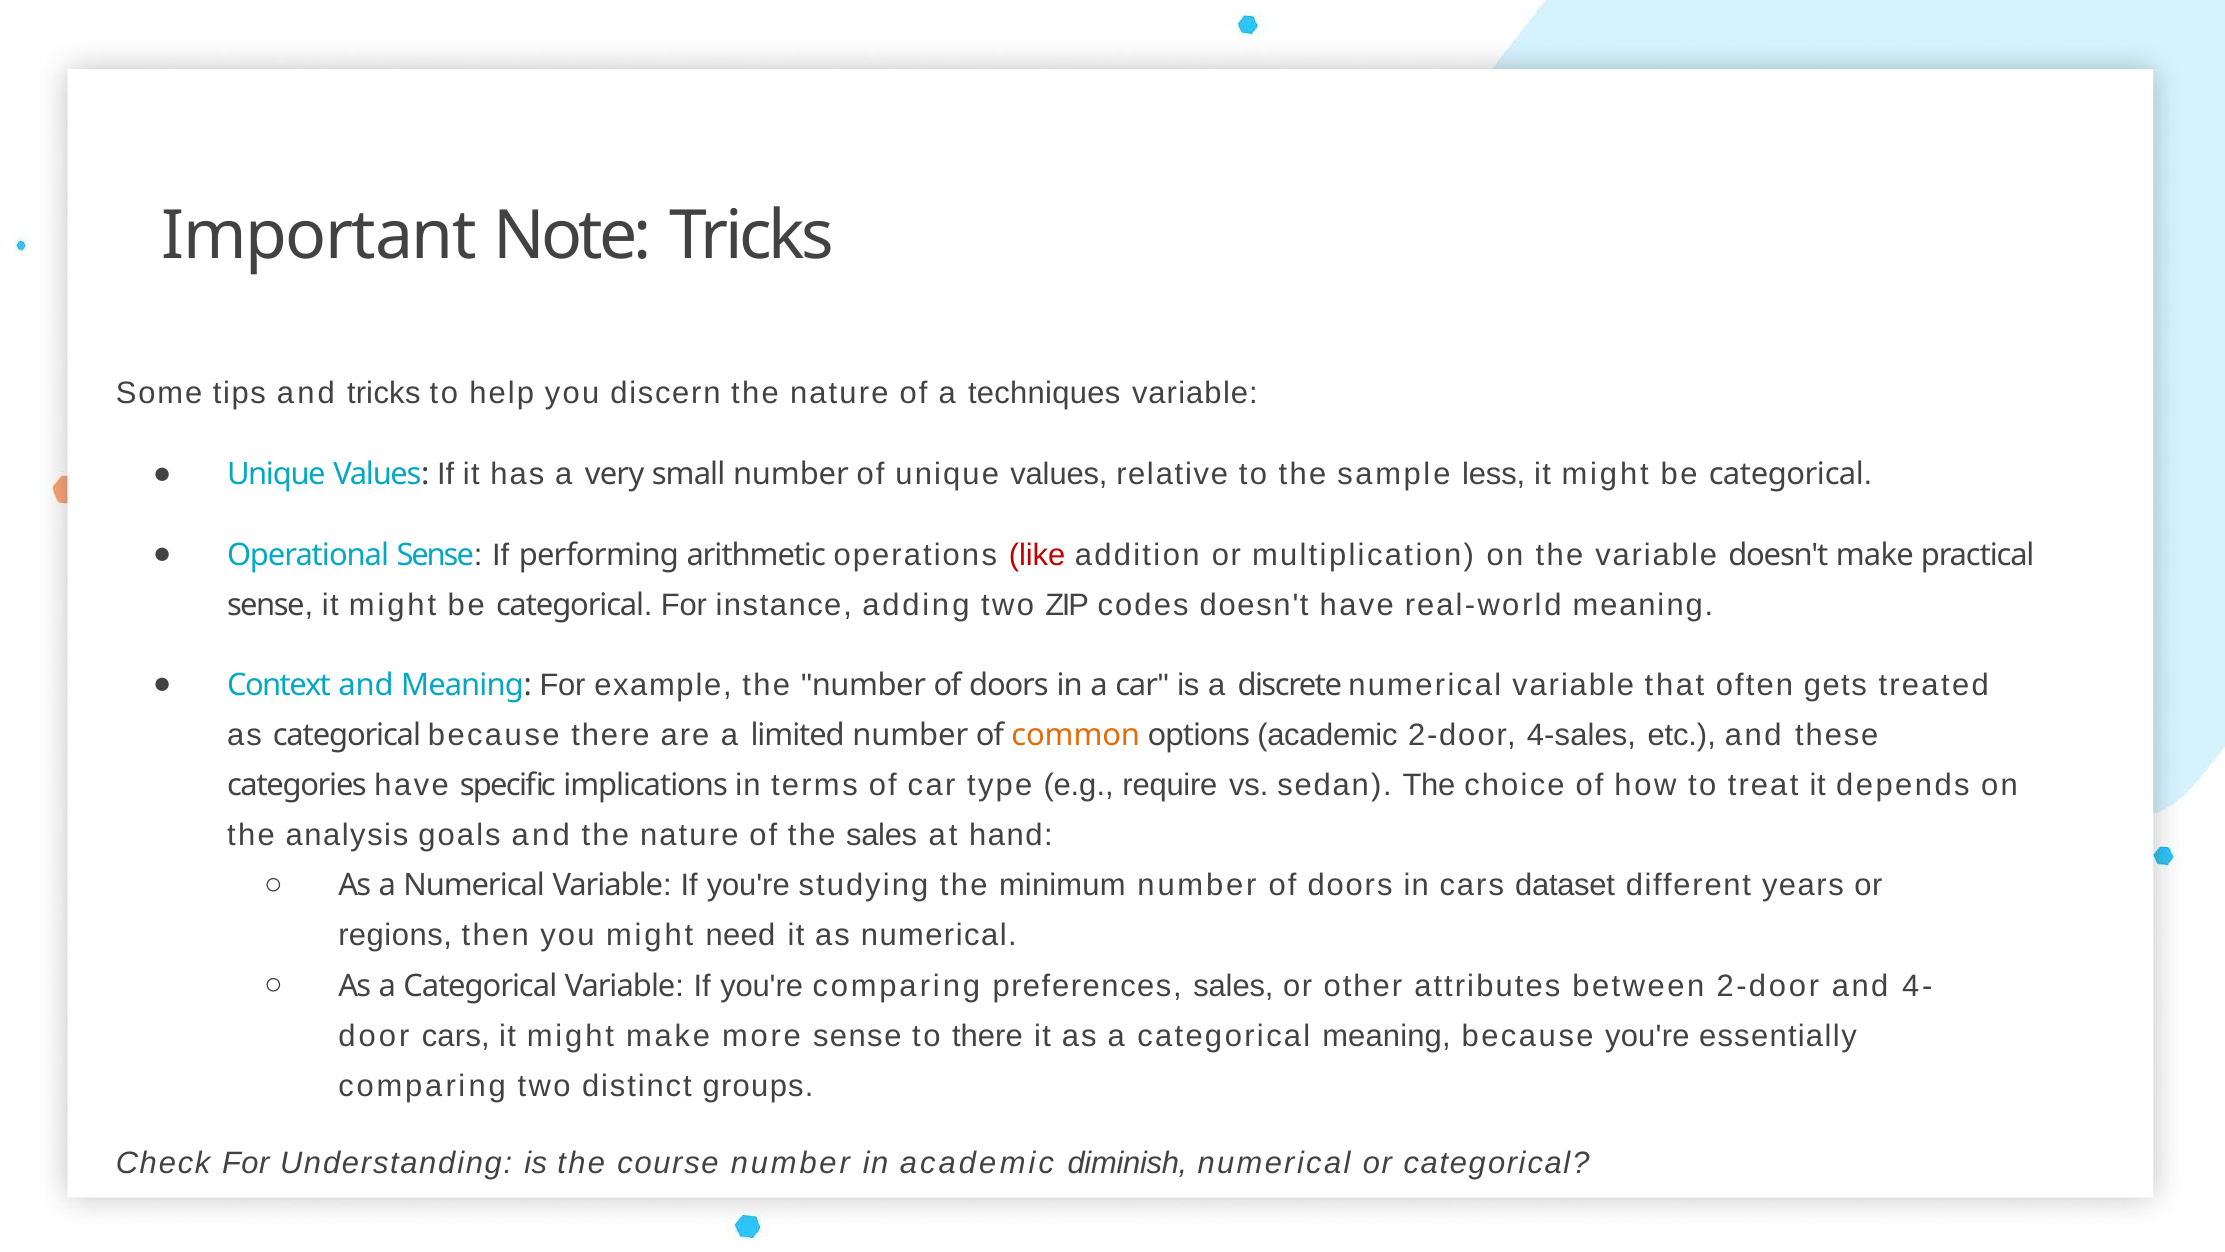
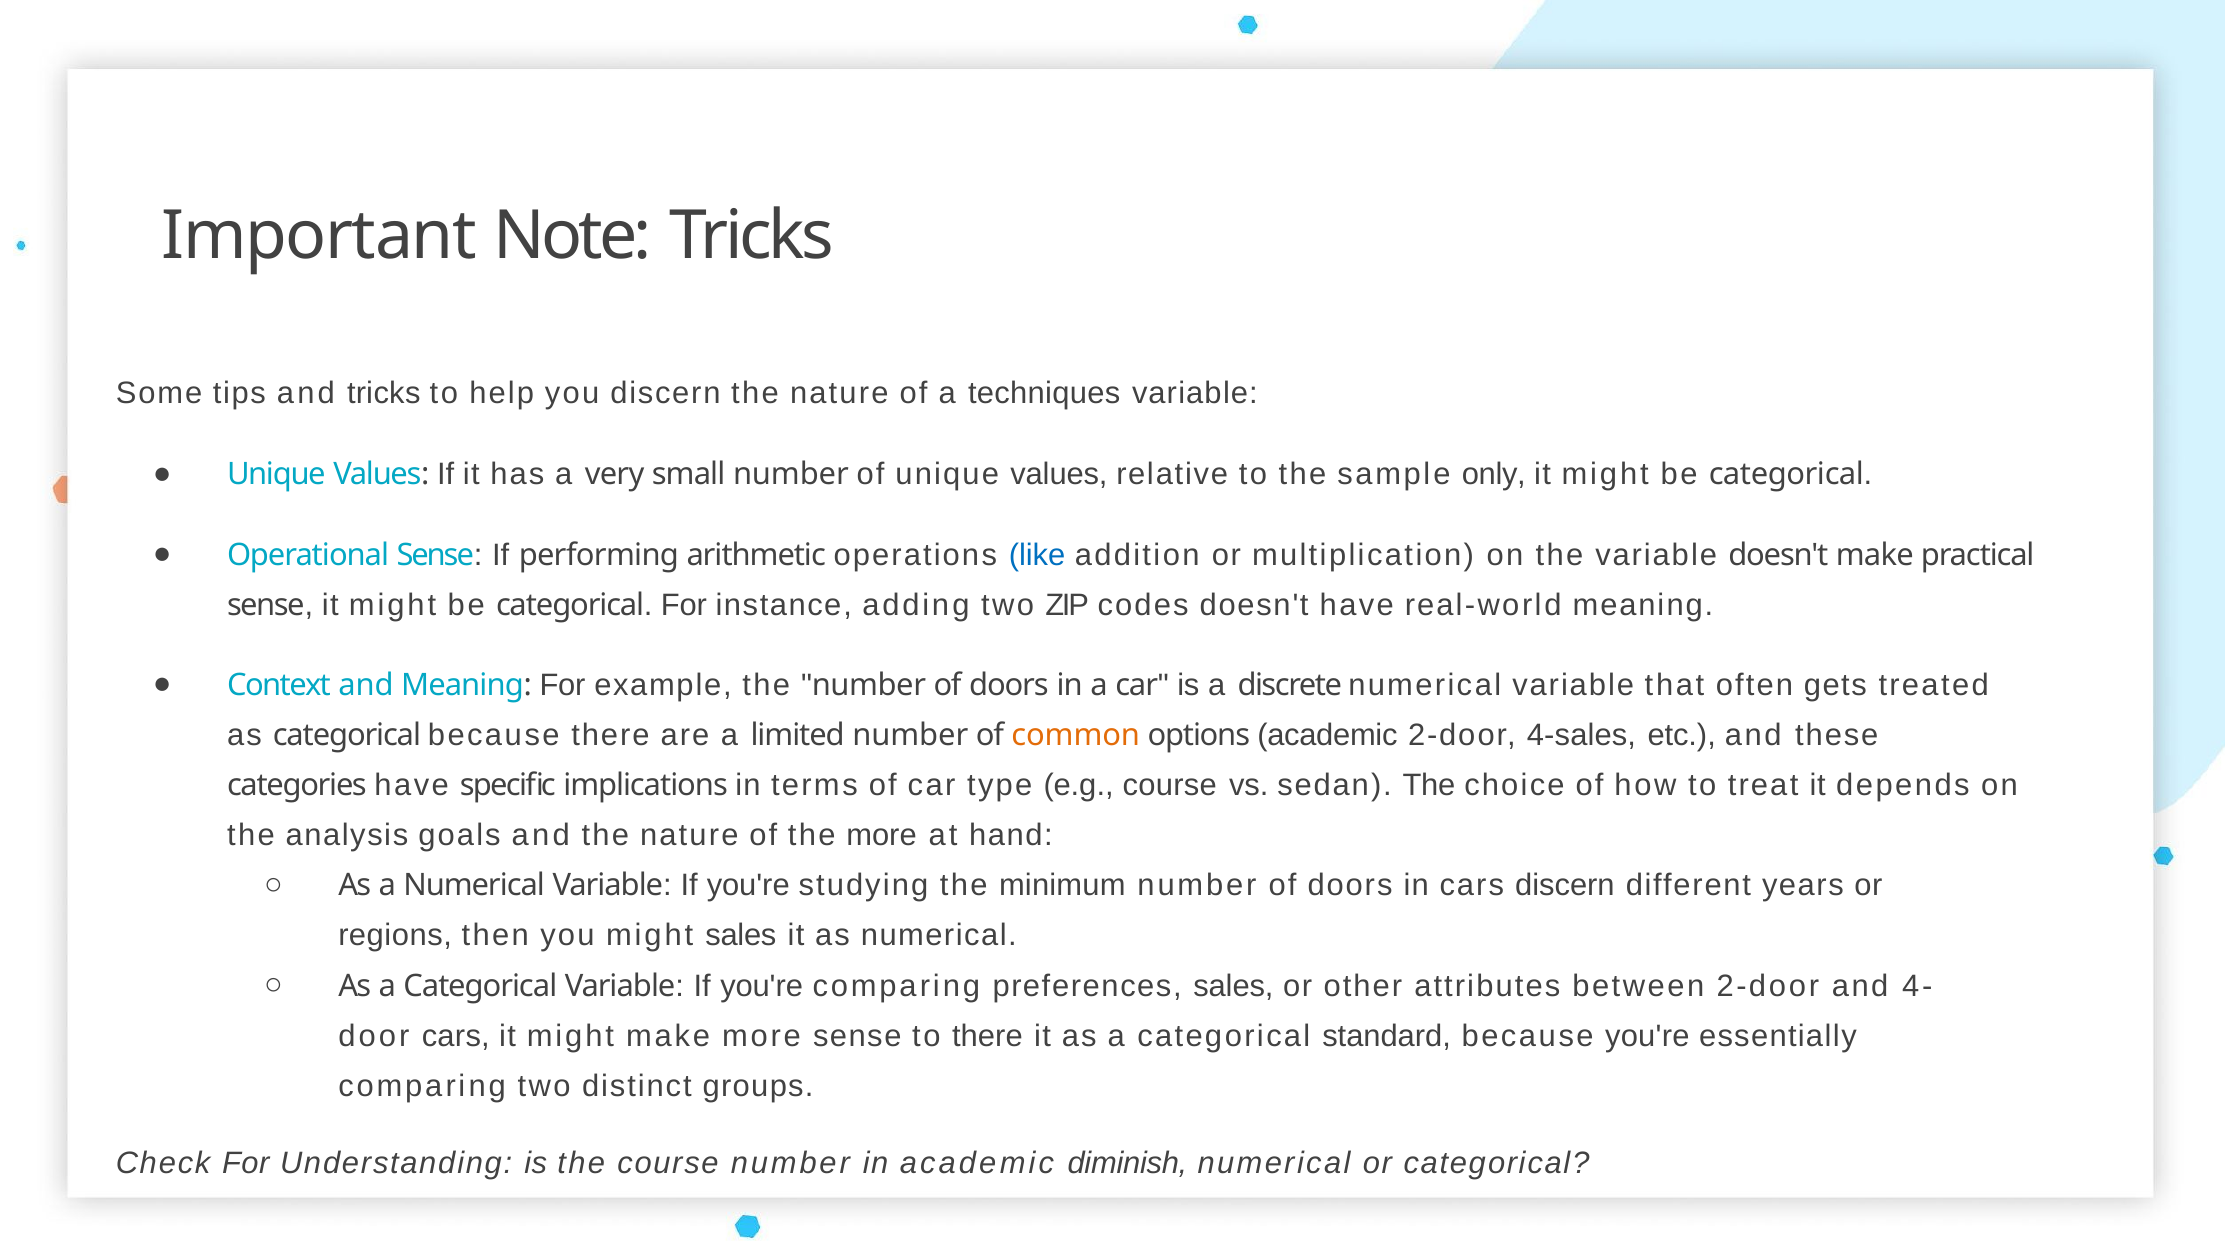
less: less -> only
like colour: red -> blue
e.g require: require -> course
the sales: sales -> more
cars dataset: dataset -> discern
might need: need -> sales
categorical meaning: meaning -> standard
